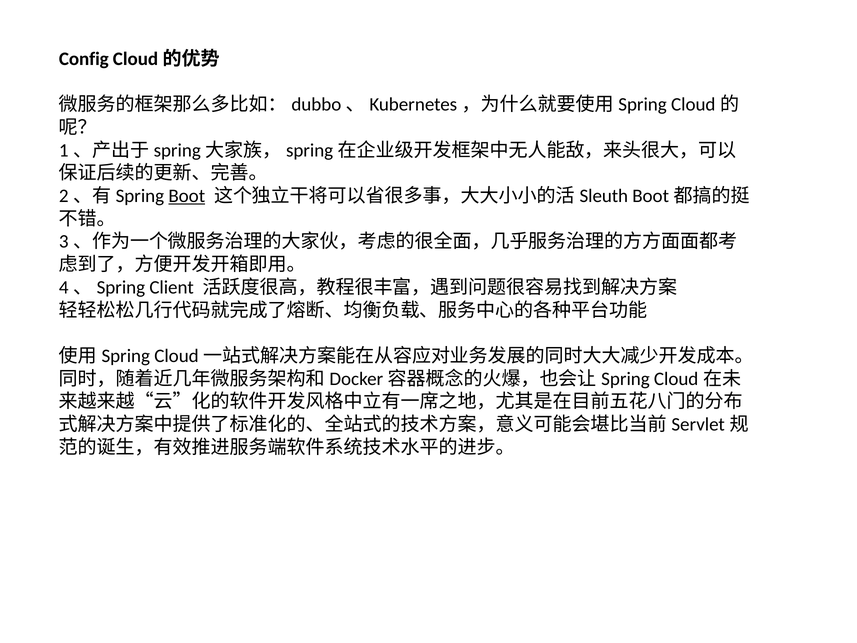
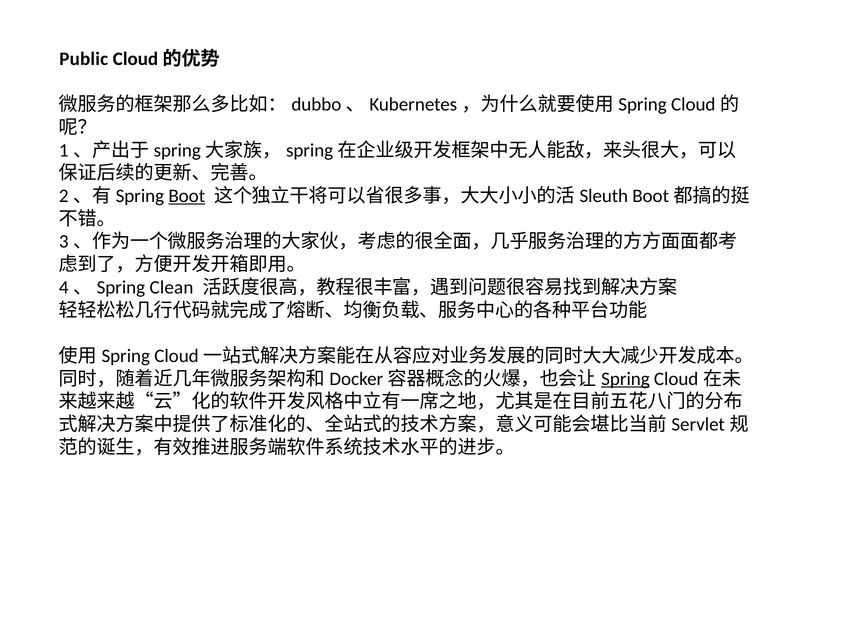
Config: Config -> Public
Client: Client -> Clean
Spring underline: none -> present
